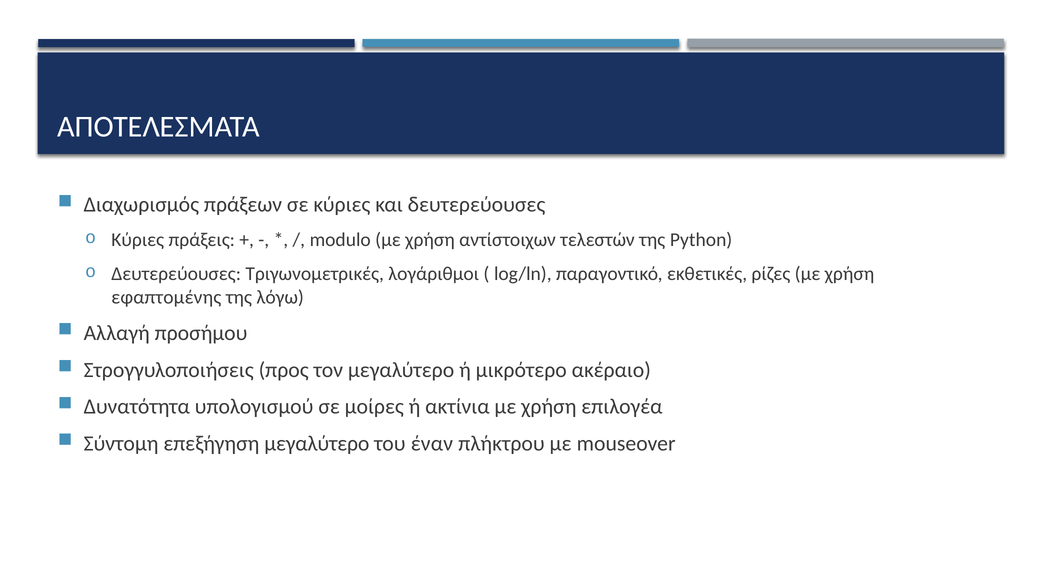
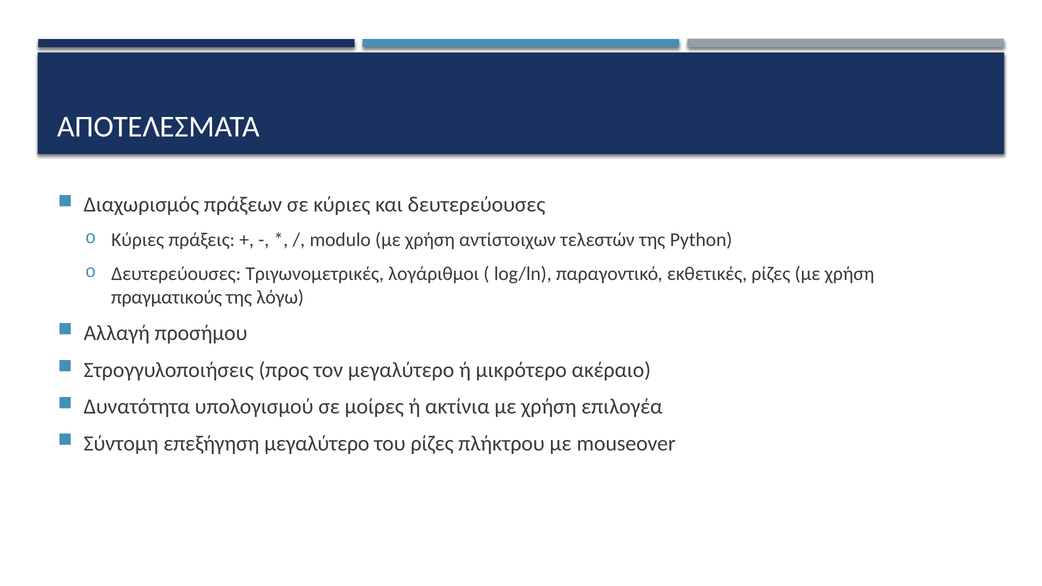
εφαπτομένης: εφαπτομένης -> πραγματικούς
του έναν: έναν -> ρίζες
